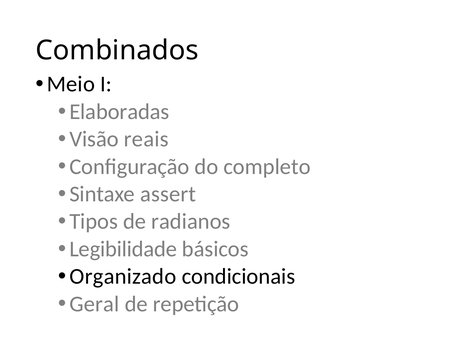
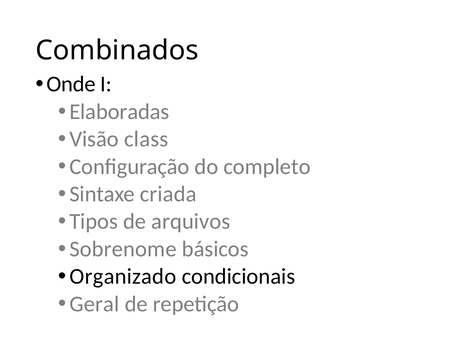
Meio: Meio -> Onde
reais: reais -> class
assert: assert -> criada
radianos: radianos -> arquivos
Legibilidade: Legibilidade -> Sobrenome
